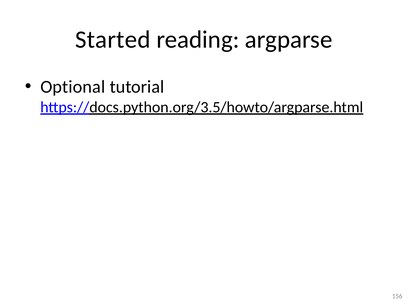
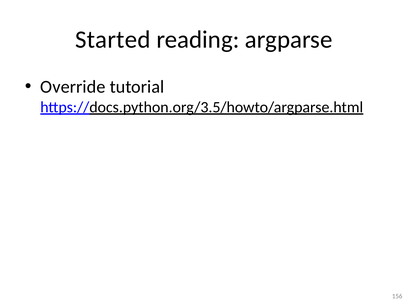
Optional: Optional -> Override
